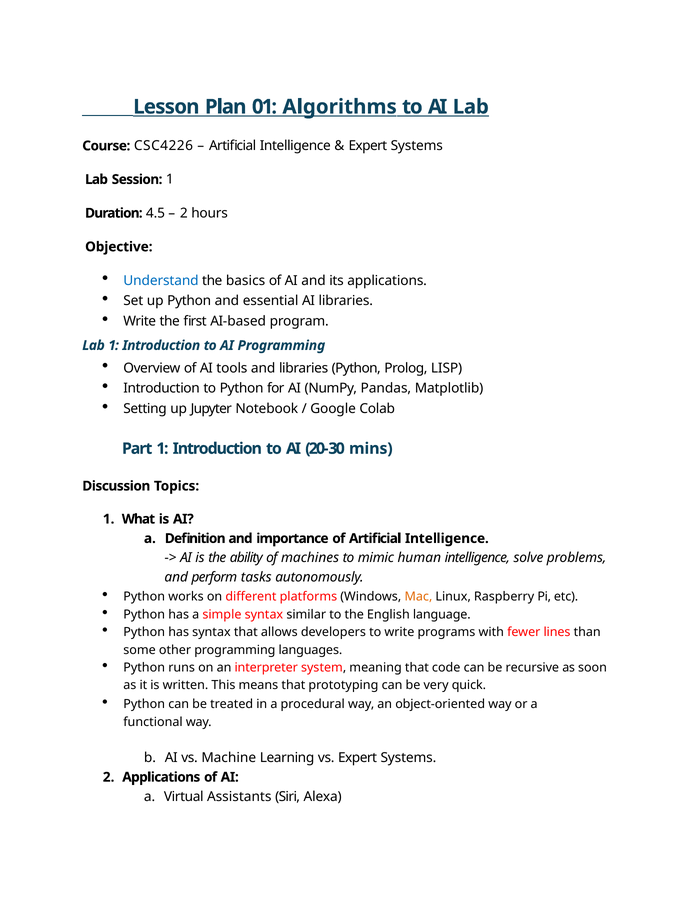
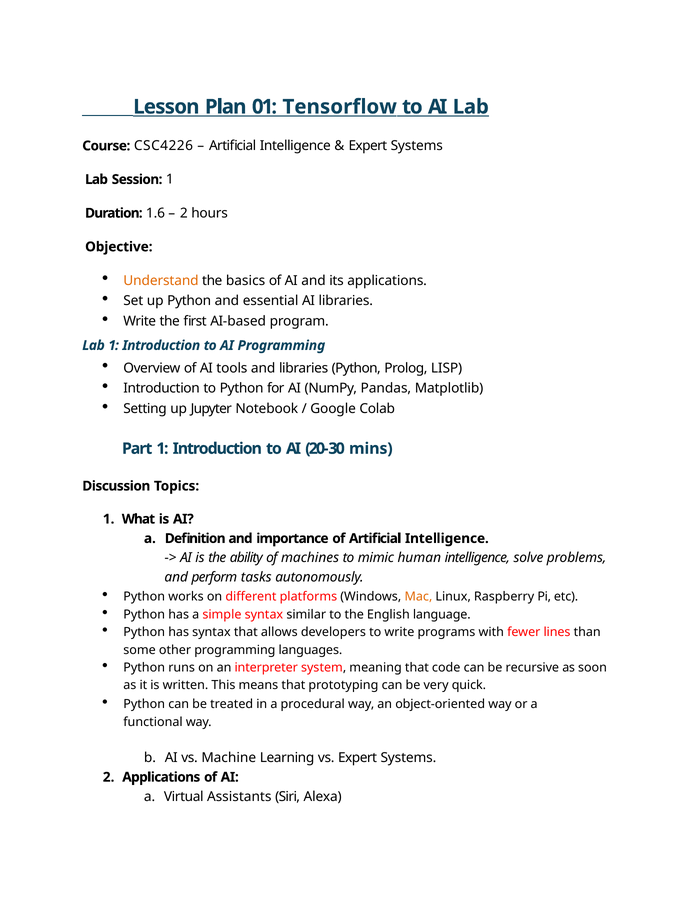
Algorithms: Algorithms -> Tensorflow
4.5: 4.5 -> 1.6
Understand colour: blue -> orange
